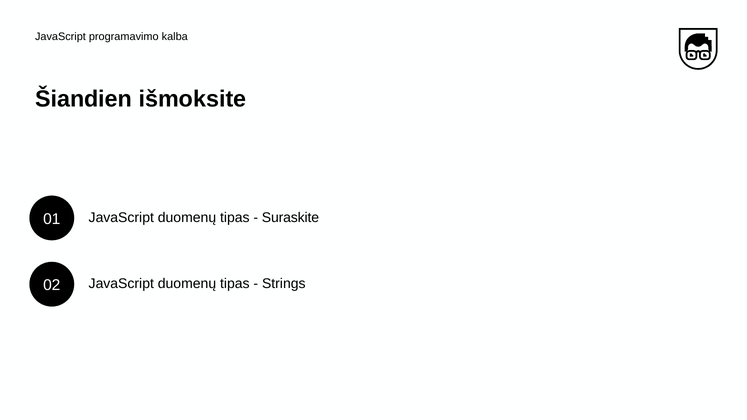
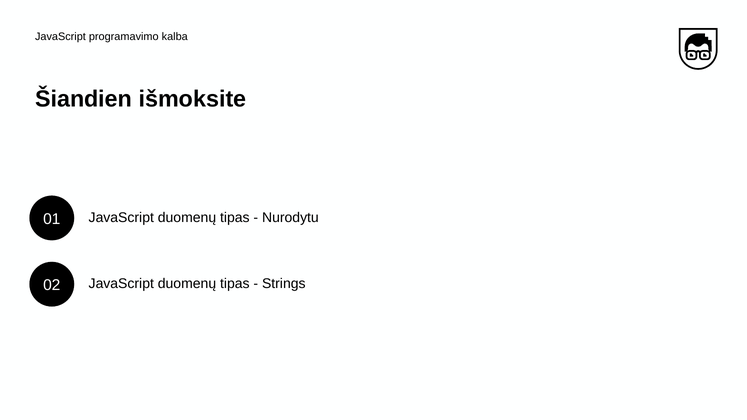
Suraskite: Suraskite -> Nurodytu
